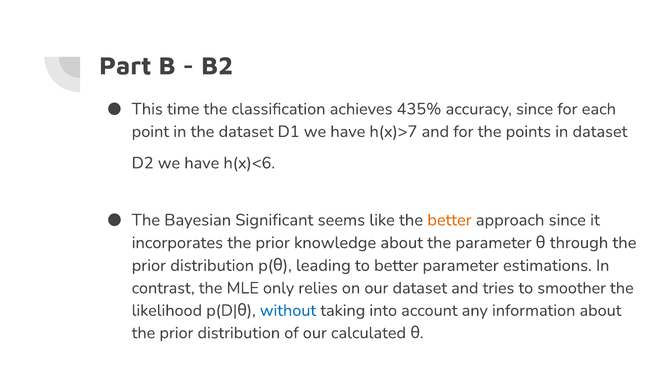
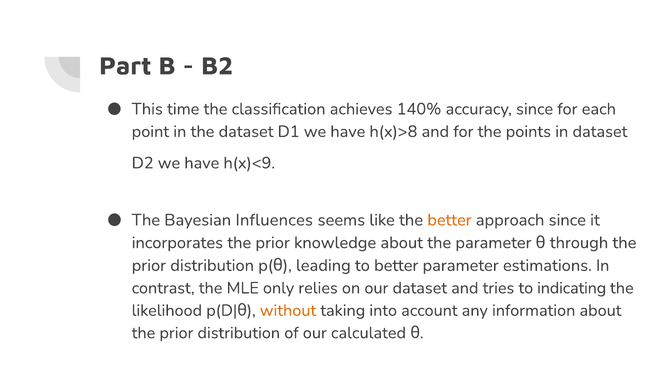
435%: 435% -> 140%
h(x)>7: h(x)>7 -> h(x)>8
h(x)<6: h(x)<6 -> h(x)<9
Significant: Significant -> Influences
smoother: smoother -> indicating
without colour: blue -> orange
